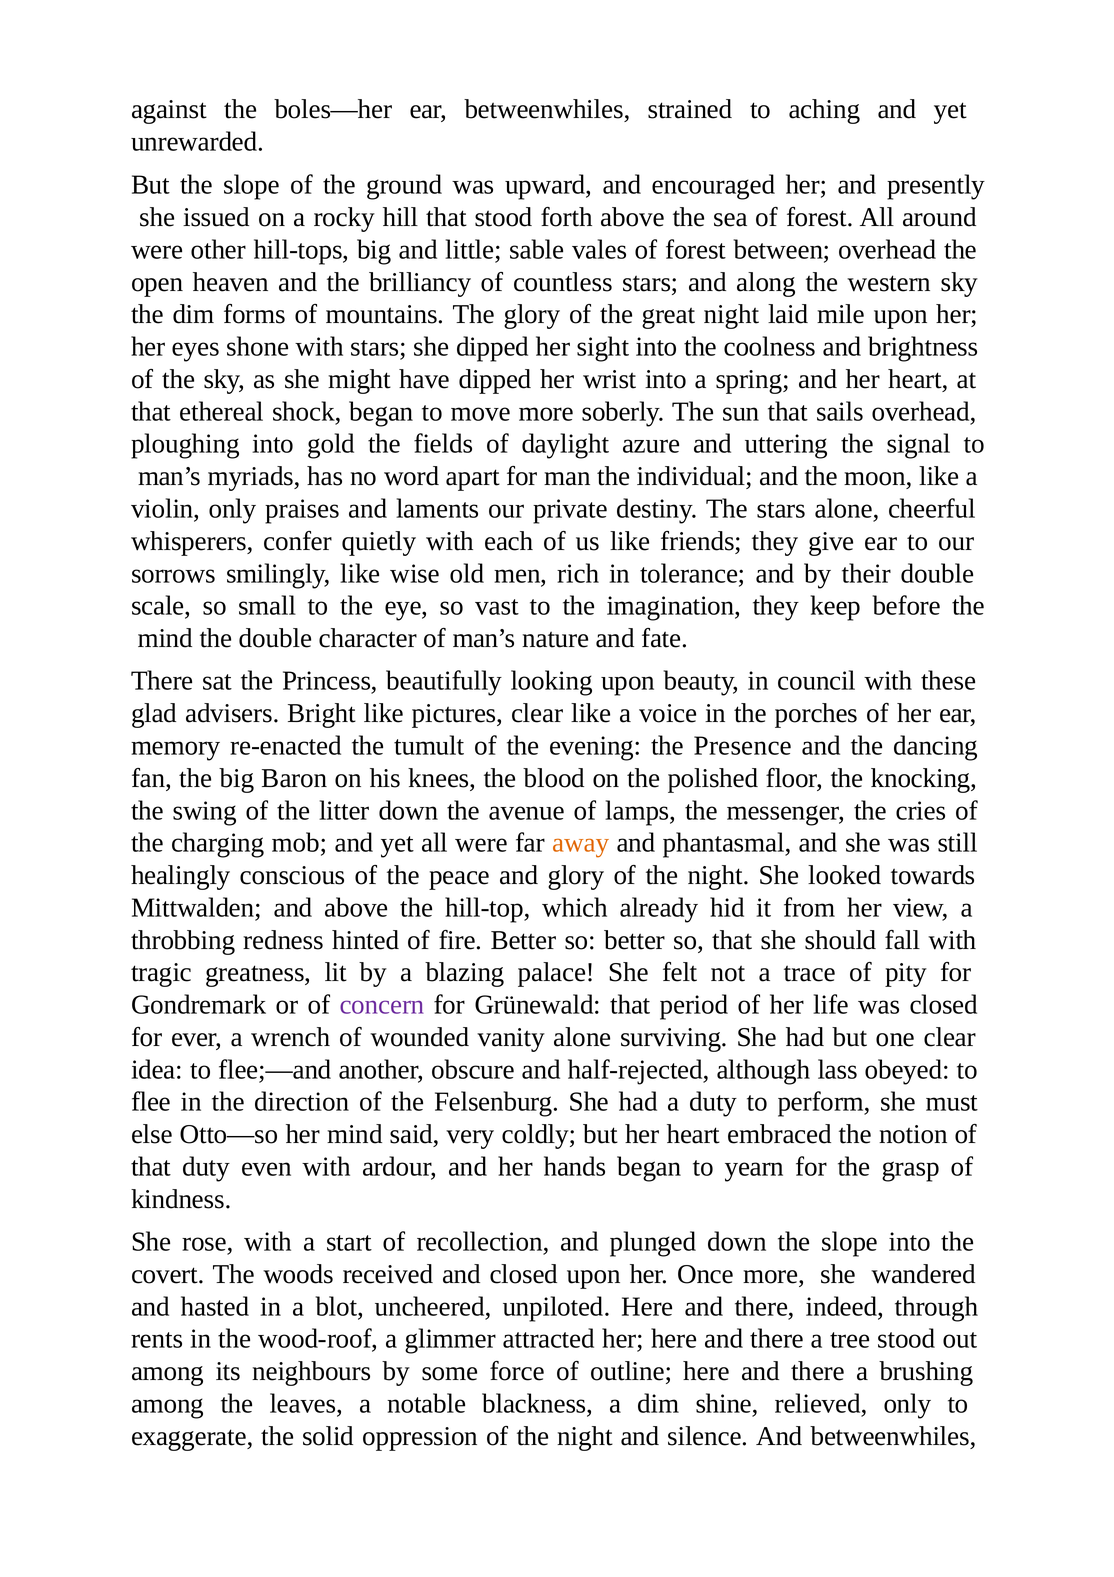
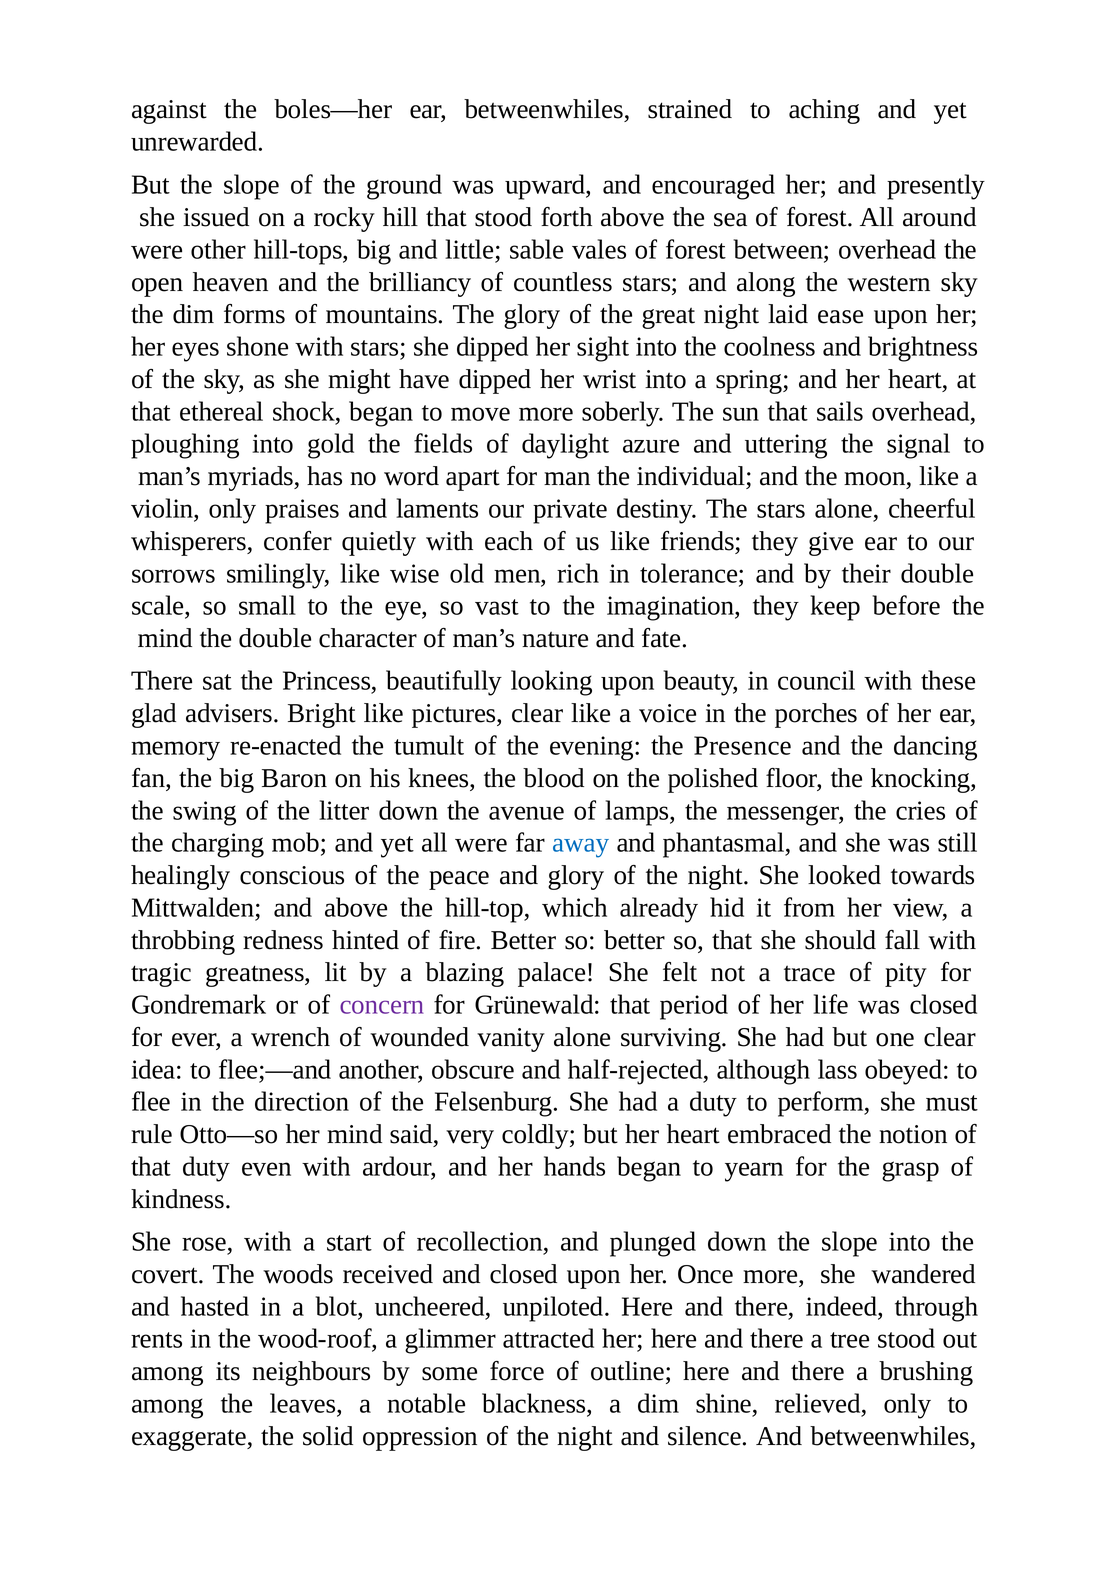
mile: mile -> ease
away colour: orange -> blue
else: else -> rule
